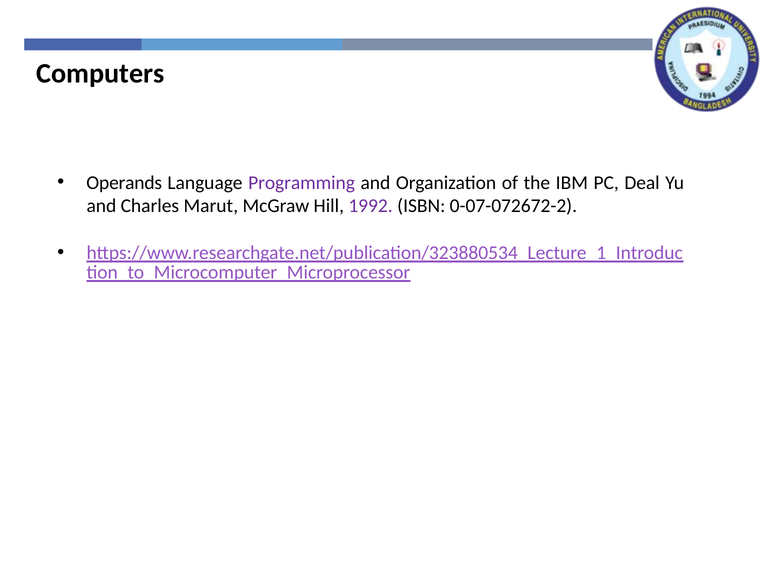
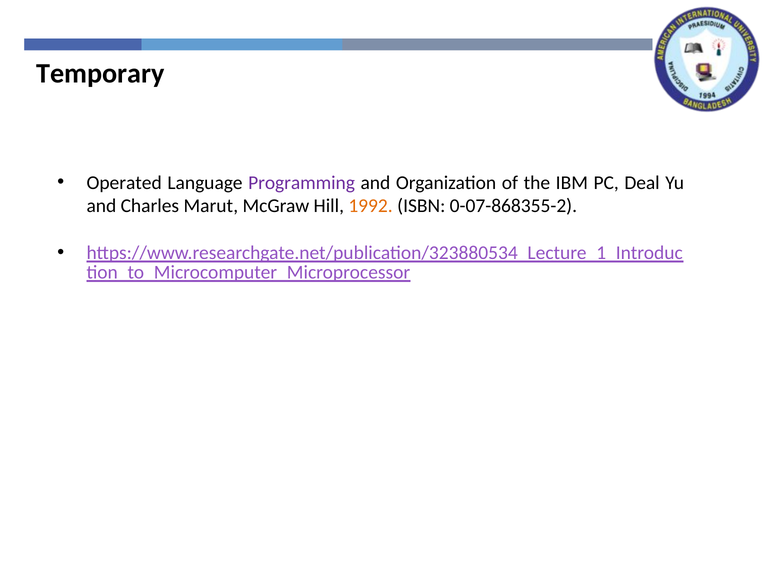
Computers: Computers -> Temporary
Operands: Operands -> Operated
1992 colour: purple -> orange
0-07-072672-2: 0-07-072672-2 -> 0-07-868355-2
